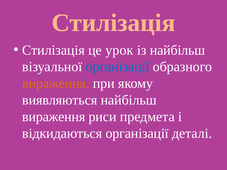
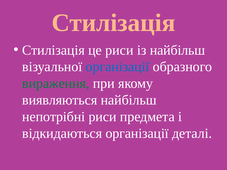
це урок: урок -> риси
вираження at (56, 84) colour: orange -> green
вираження at (54, 117): вираження -> непотрібні
